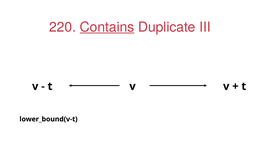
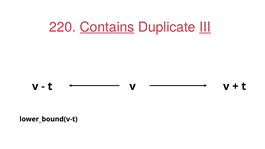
III underline: none -> present
